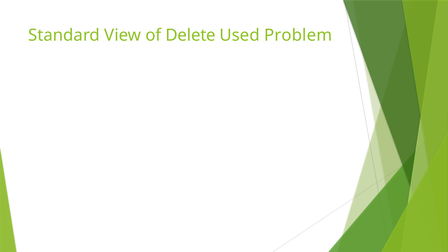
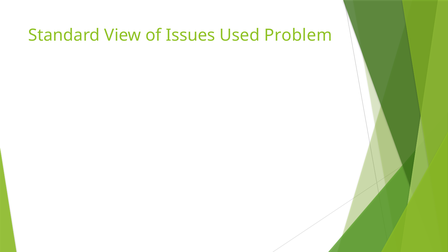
Delete: Delete -> Issues
